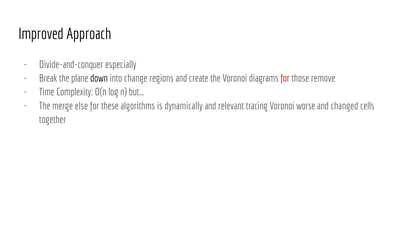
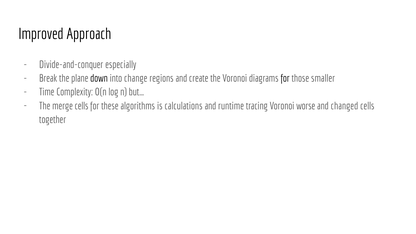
for at (285, 78) colour: red -> black
remove: remove -> smaller
merge else: else -> cells
dynamically: dynamically -> calculations
relevant: relevant -> runtime
